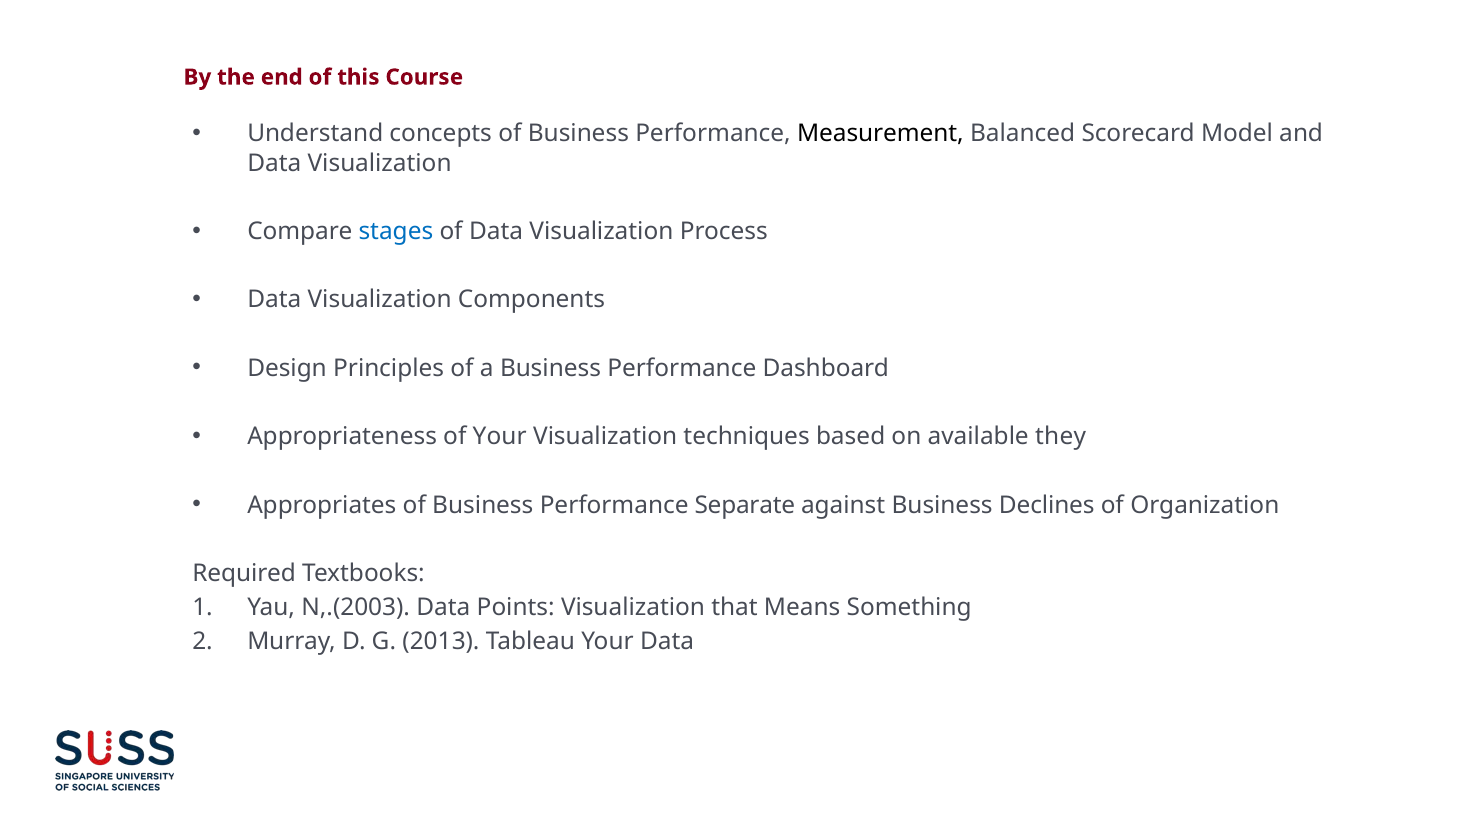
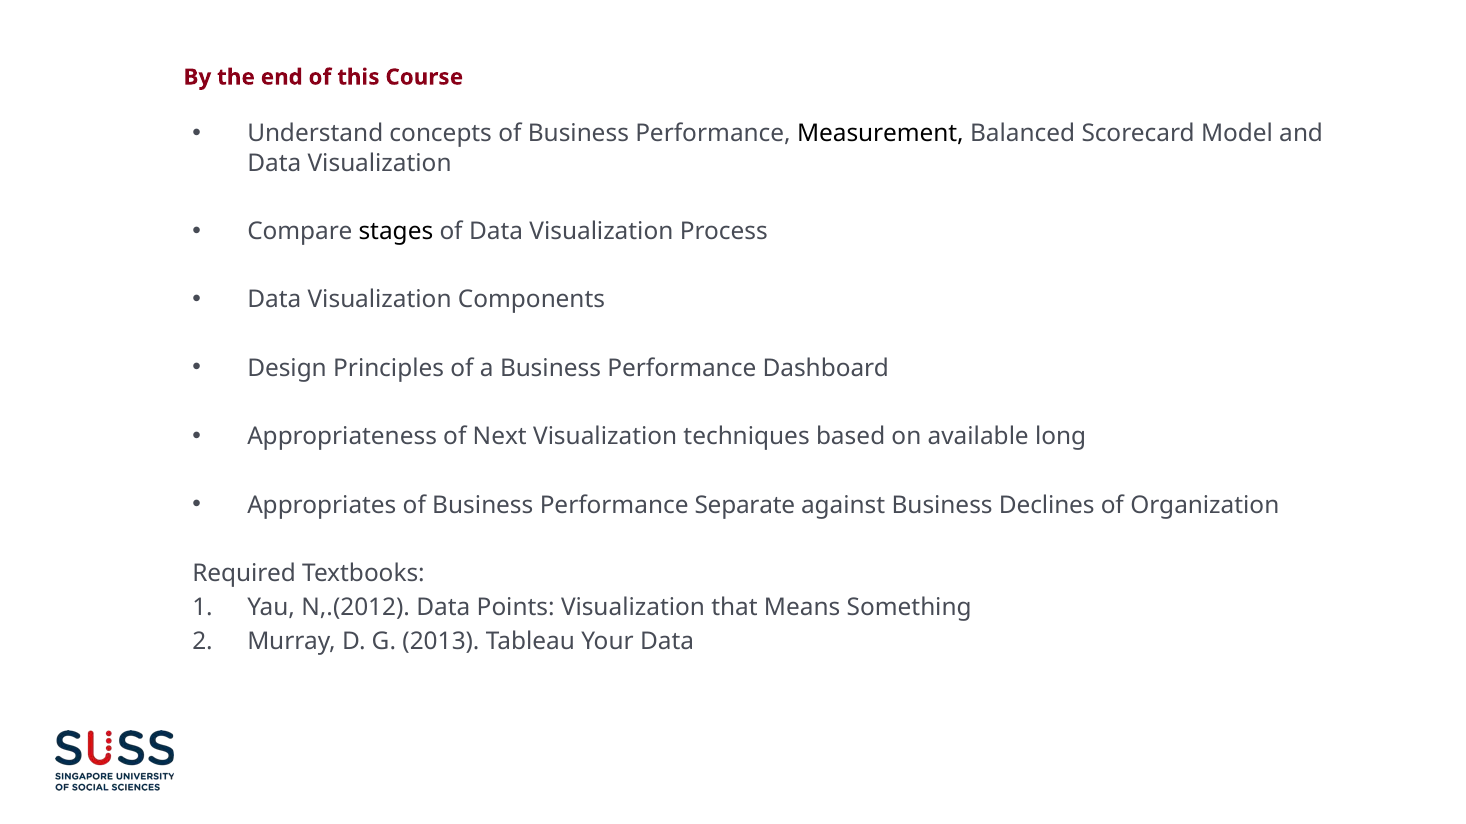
stages colour: blue -> black
of Your: Your -> Next
they: they -> long
N,.(2003: N,.(2003 -> N,.(2012
